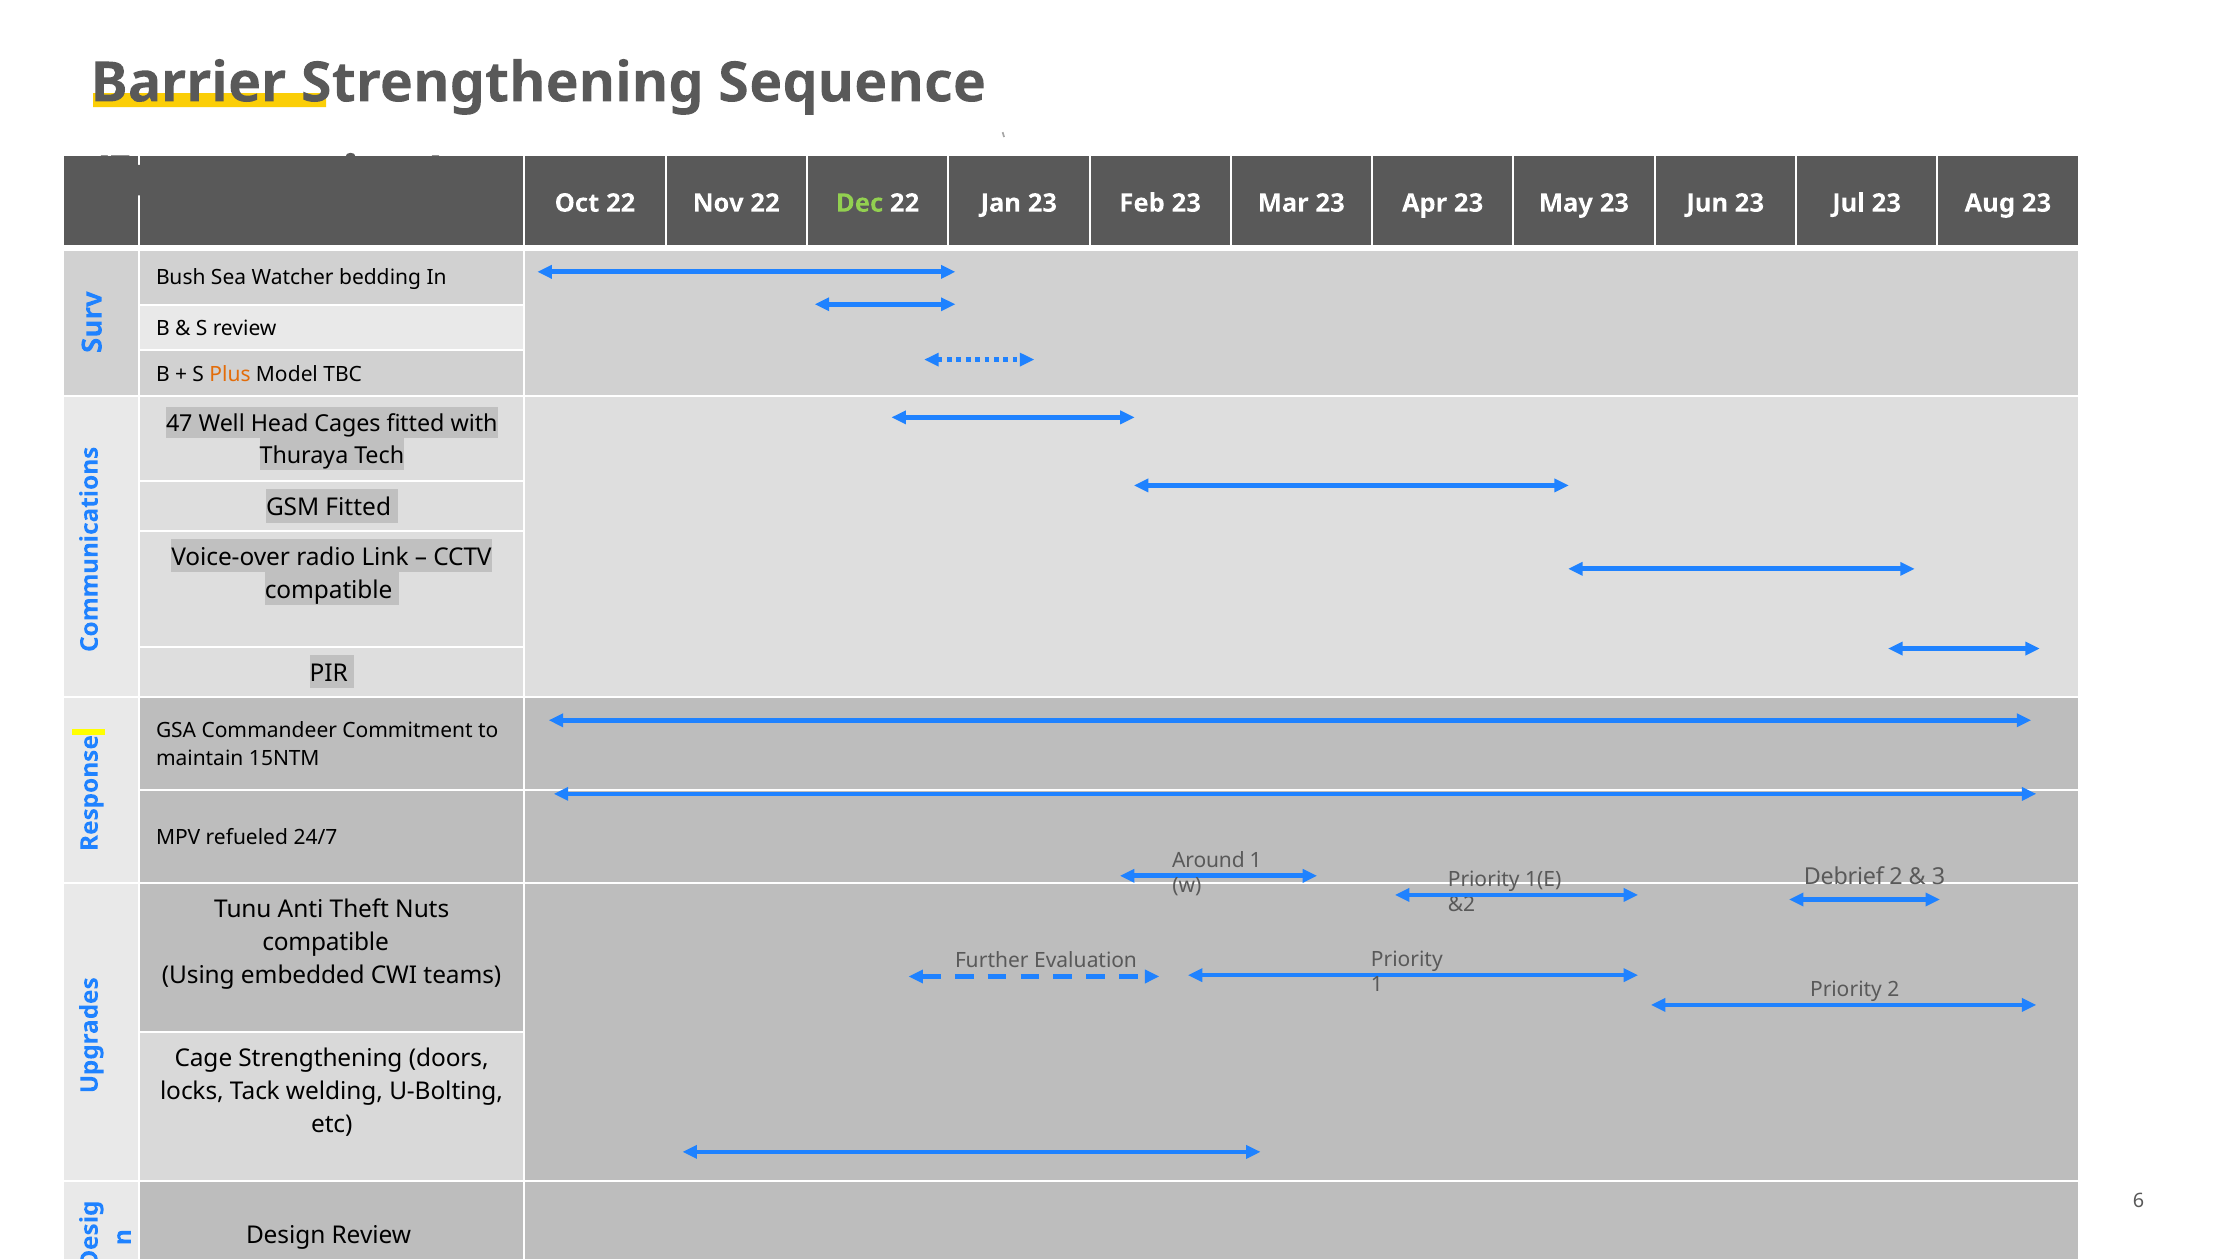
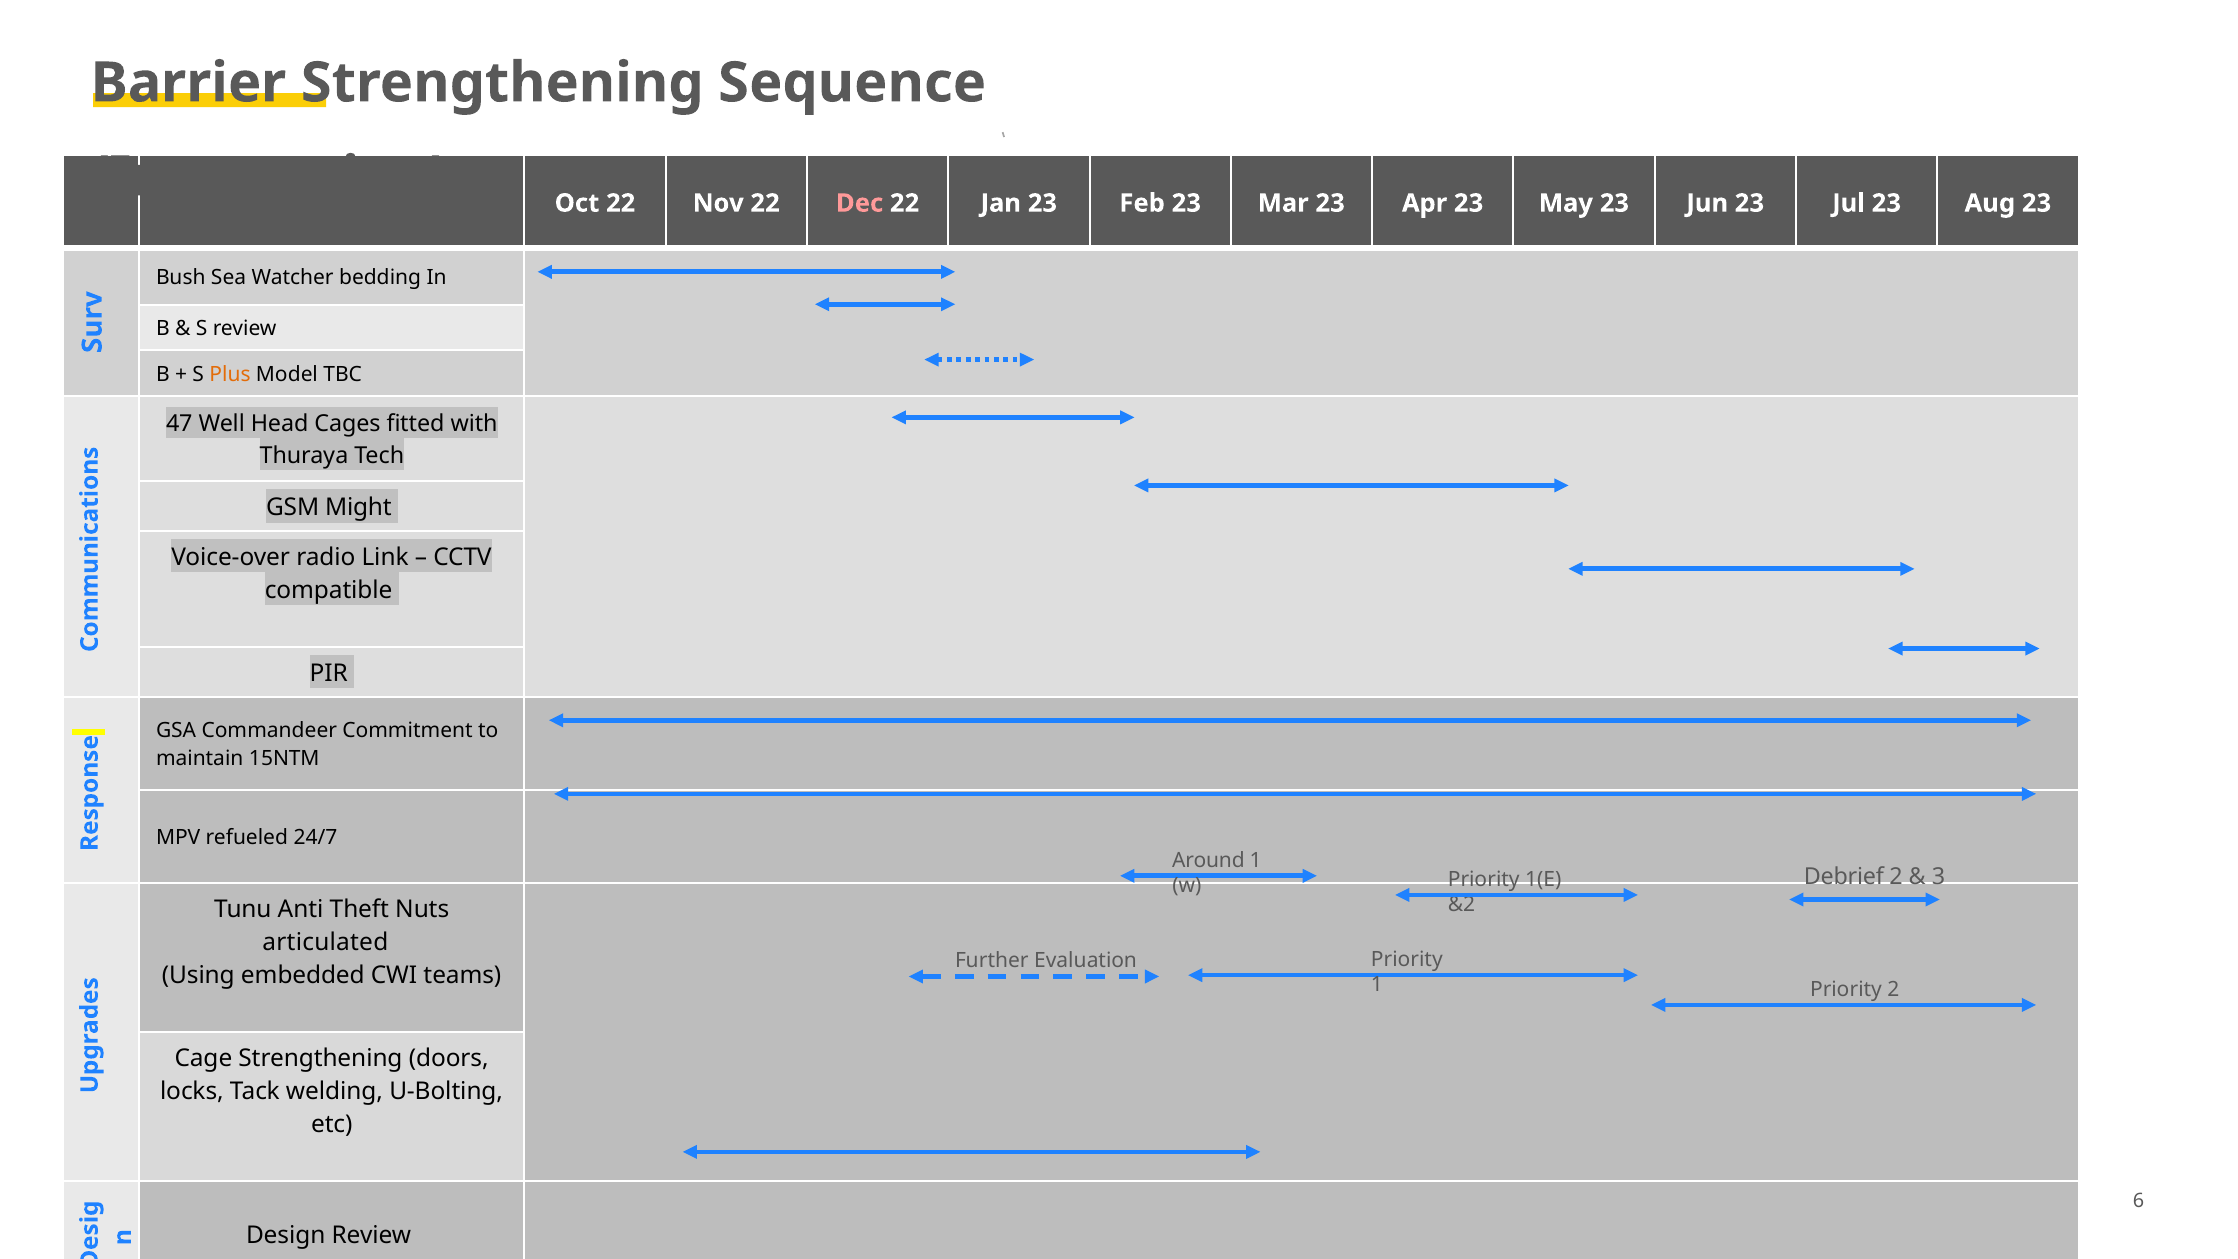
Dec colour: light green -> pink
GSM Fitted: Fitted -> Might
compatible at (326, 942): compatible -> articulated
